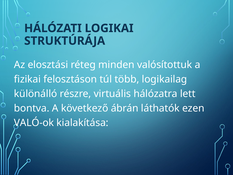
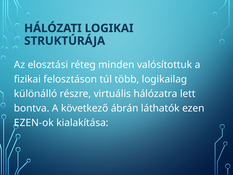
VALÓ-ok: VALÓ-ok -> EZEN-ok
